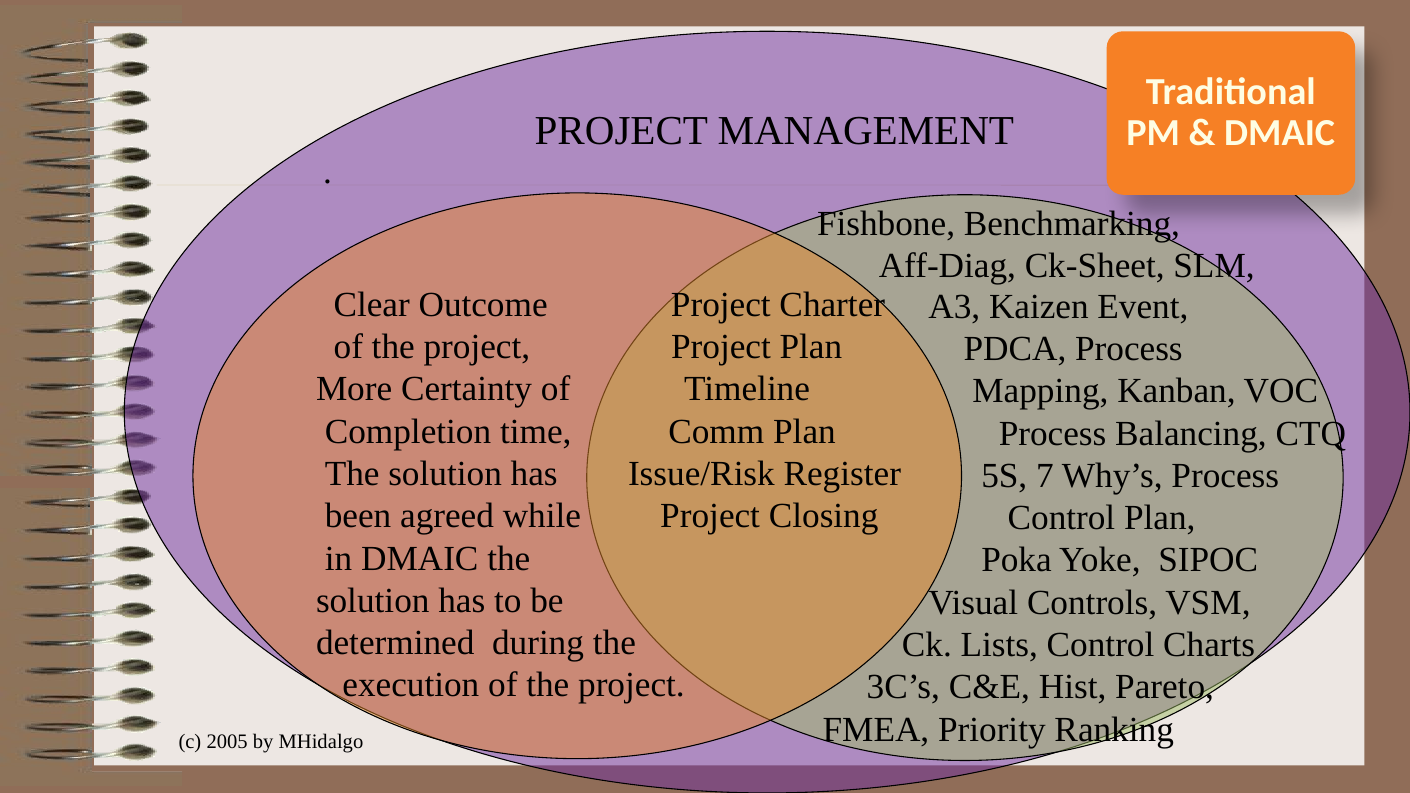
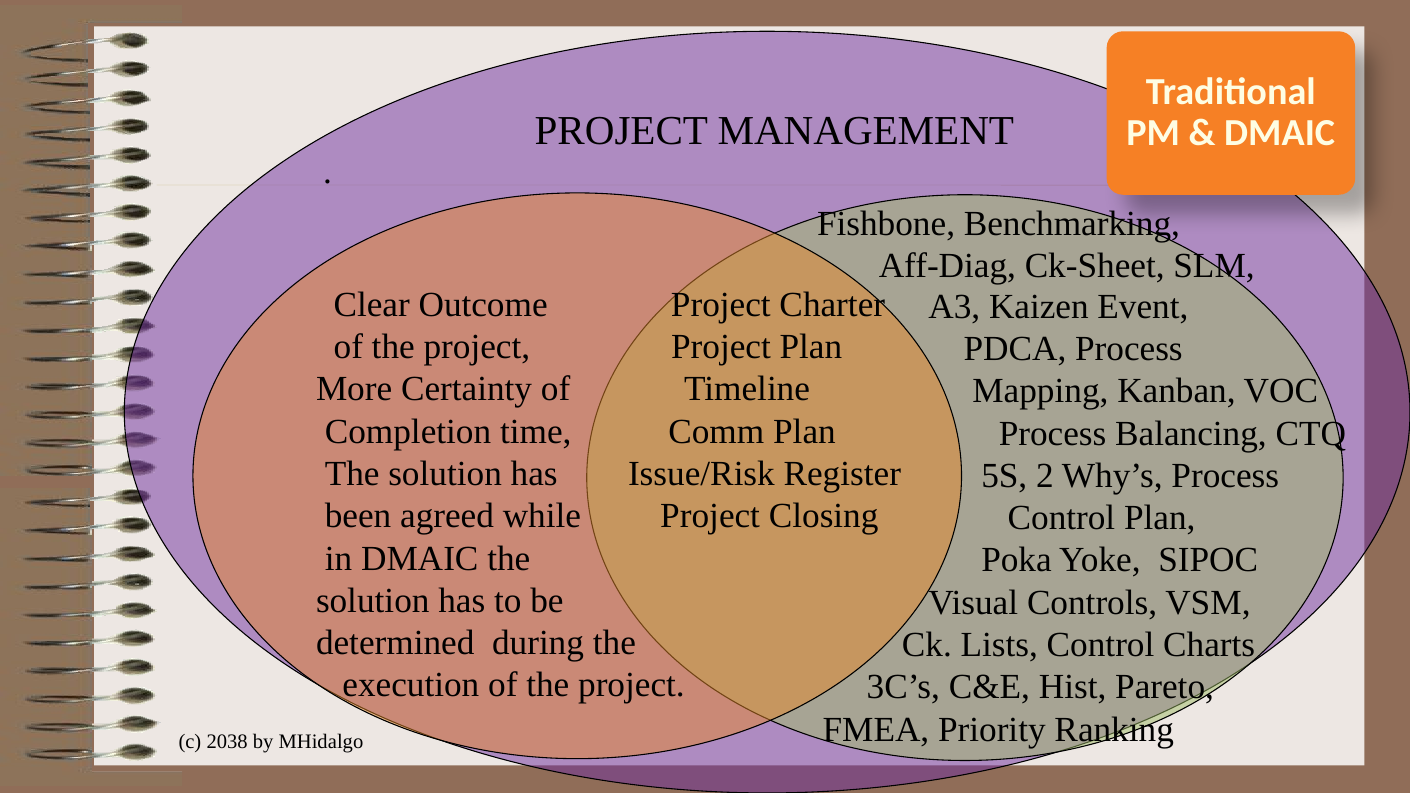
7: 7 -> 2
2005: 2005 -> 2038
